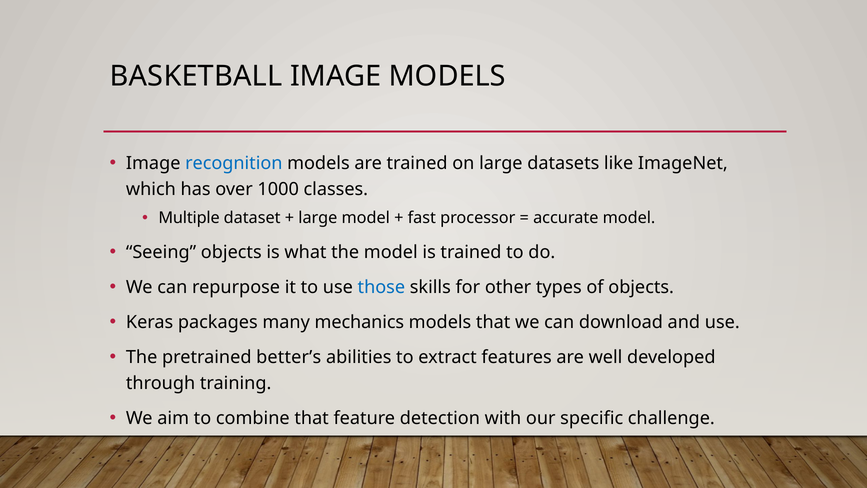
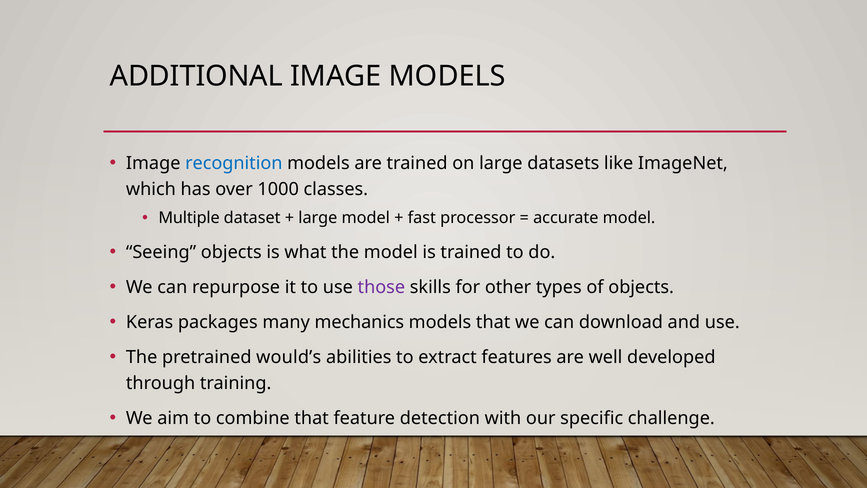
BASKETBALL: BASKETBALL -> ADDITIONAL
those colour: blue -> purple
better’s: better’s -> would’s
